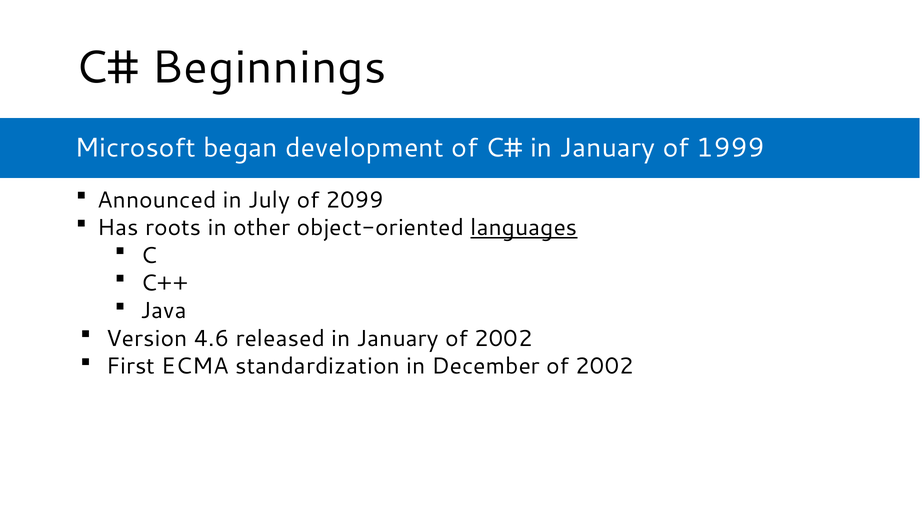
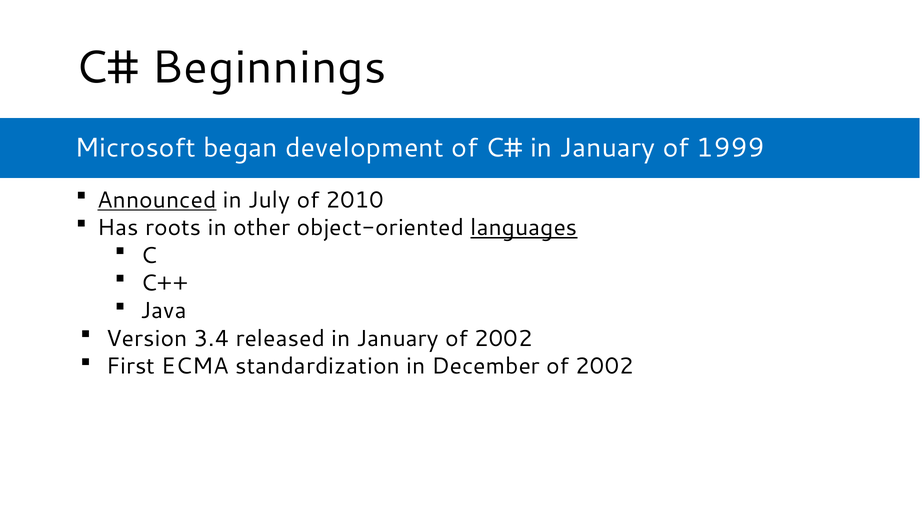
Announced underline: none -> present
2099: 2099 -> 2010
4.6: 4.6 -> 3.4
